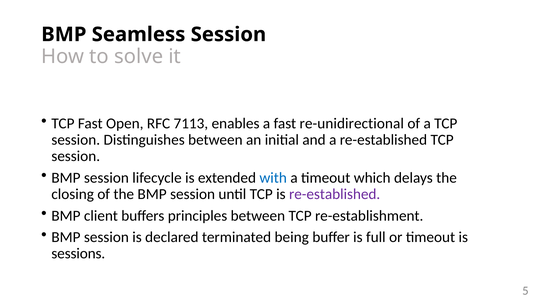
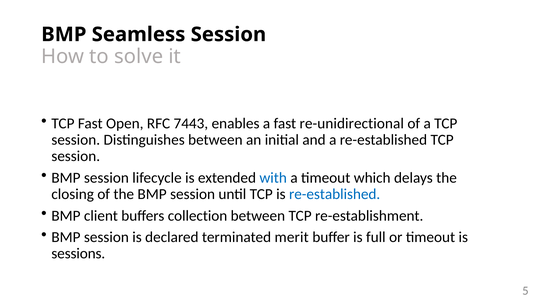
7113: 7113 -> 7443
re-established at (335, 194) colour: purple -> blue
principles: principles -> collection
being: being -> merit
